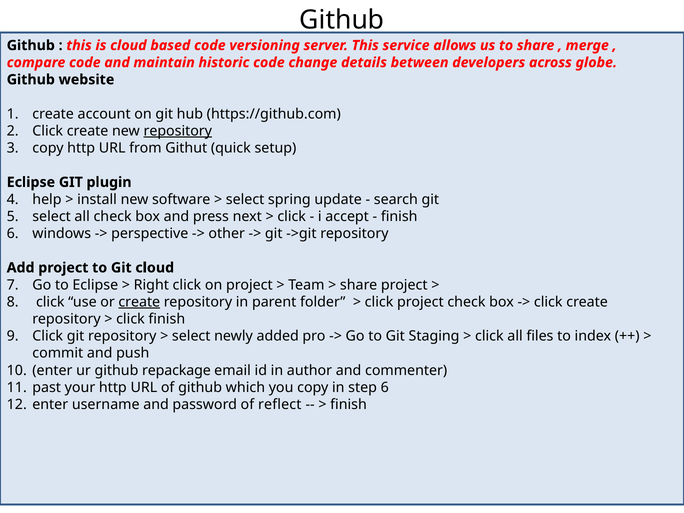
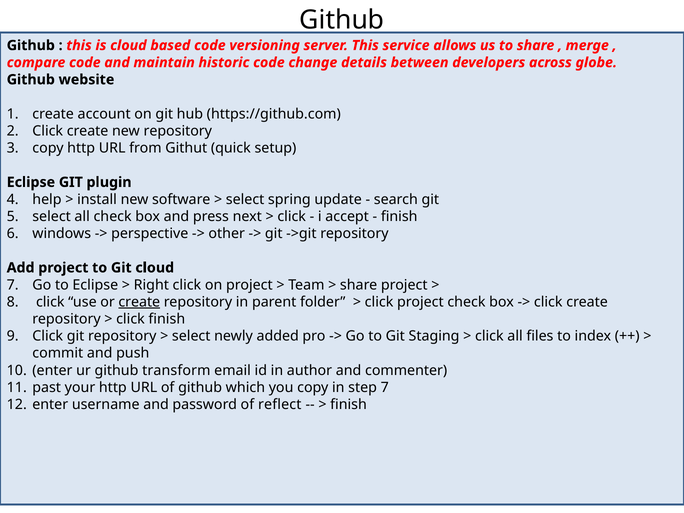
repository at (178, 131) underline: present -> none
repackage: repackage -> transform
step 6: 6 -> 7
